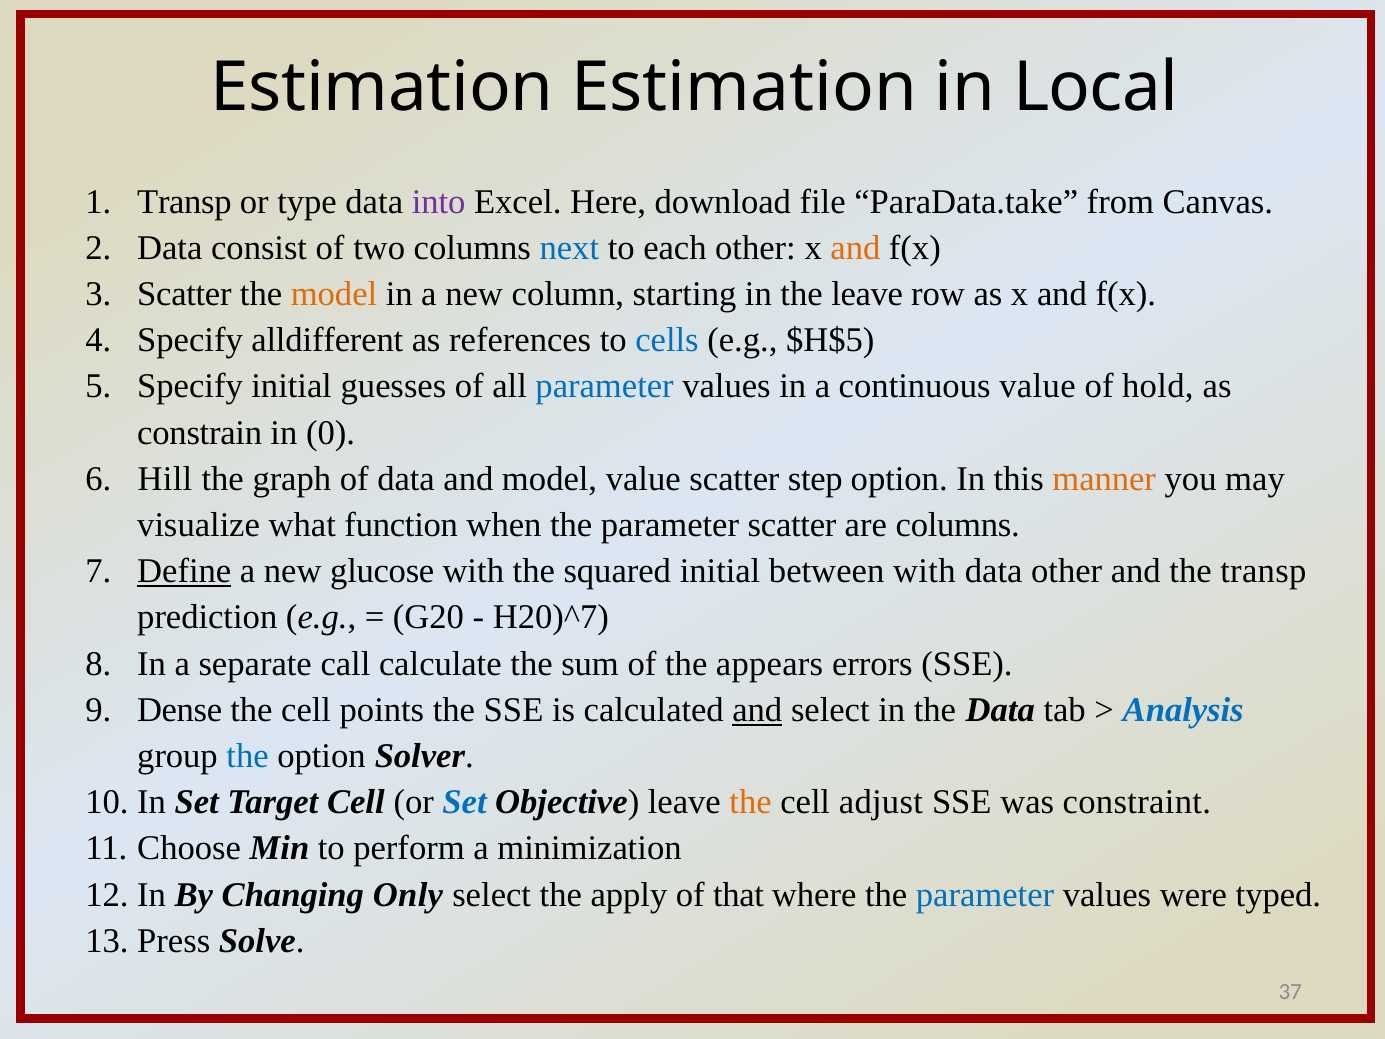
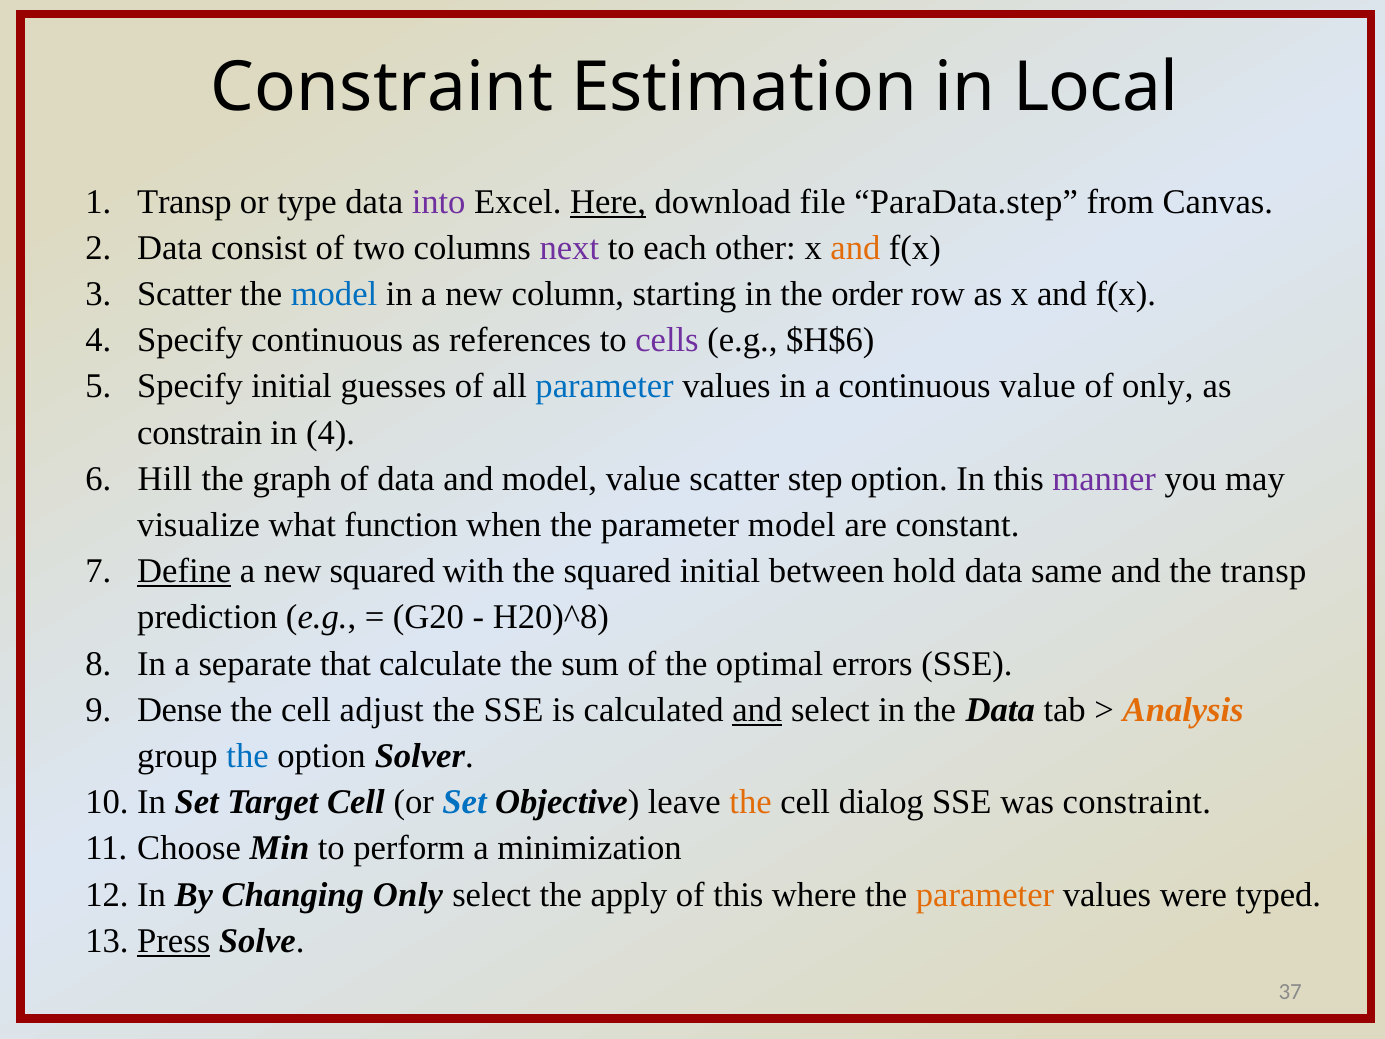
Estimation at (382, 88): Estimation -> Constraint
Here underline: none -> present
ParaData.take: ParaData.take -> ParaData.step
next colour: blue -> purple
model at (334, 294) colour: orange -> blue
the leave: leave -> order
Specify alldifferent: alldifferent -> continuous
cells colour: blue -> purple
$H$5: $H$5 -> $H$6
of hold: hold -> only
in 0: 0 -> 4
manner colour: orange -> purple
parameter scatter: scatter -> model
are columns: columns -> constant
new glucose: glucose -> squared
between with: with -> hold
data other: other -> same
H20)^7: H20)^7 -> H20)^8
call: call -> that
appears: appears -> optimal
points: points -> adjust
Analysis colour: blue -> orange
adjust: adjust -> dialog
of that: that -> this
parameter at (985, 894) colour: blue -> orange
Press underline: none -> present
